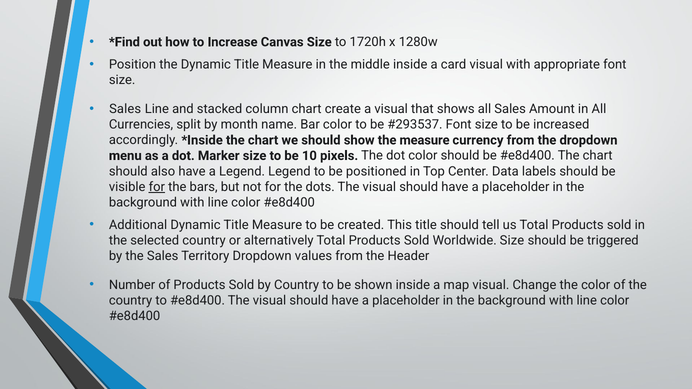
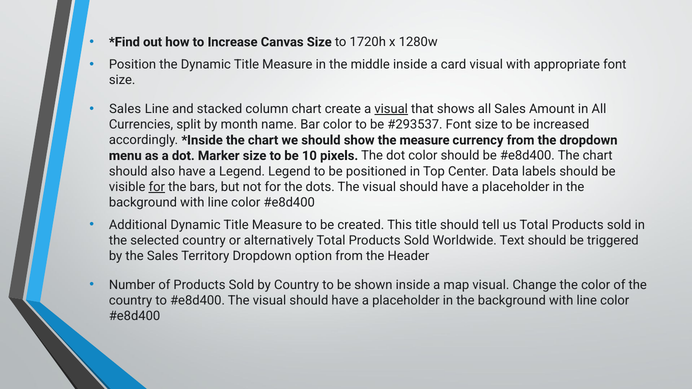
visual at (391, 109) underline: none -> present
Worldwide Size: Size -> Text
values: values -> option
